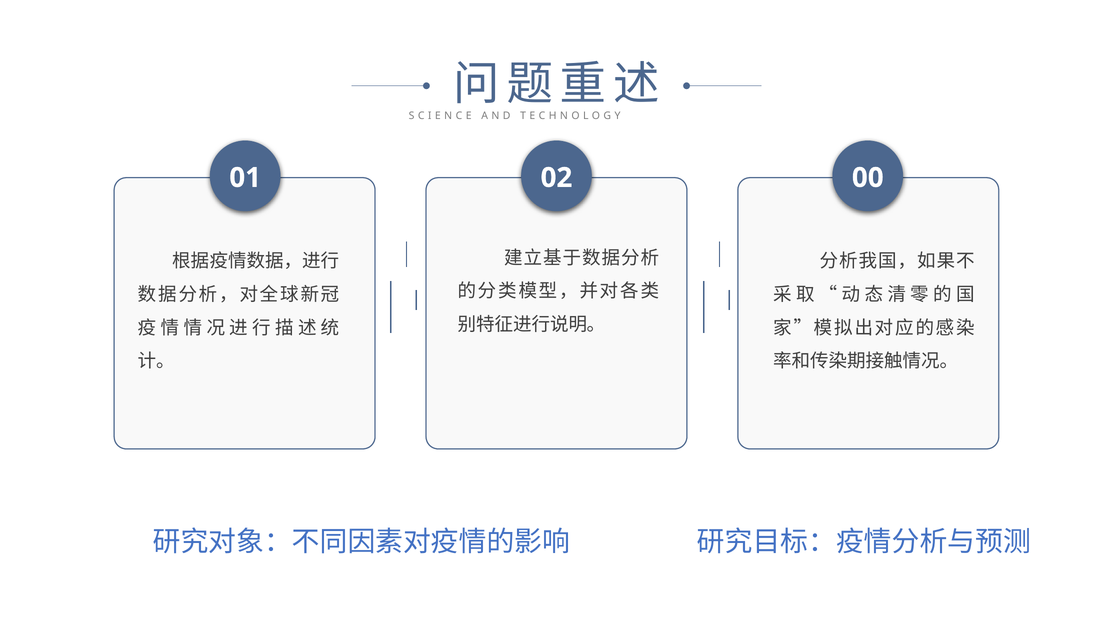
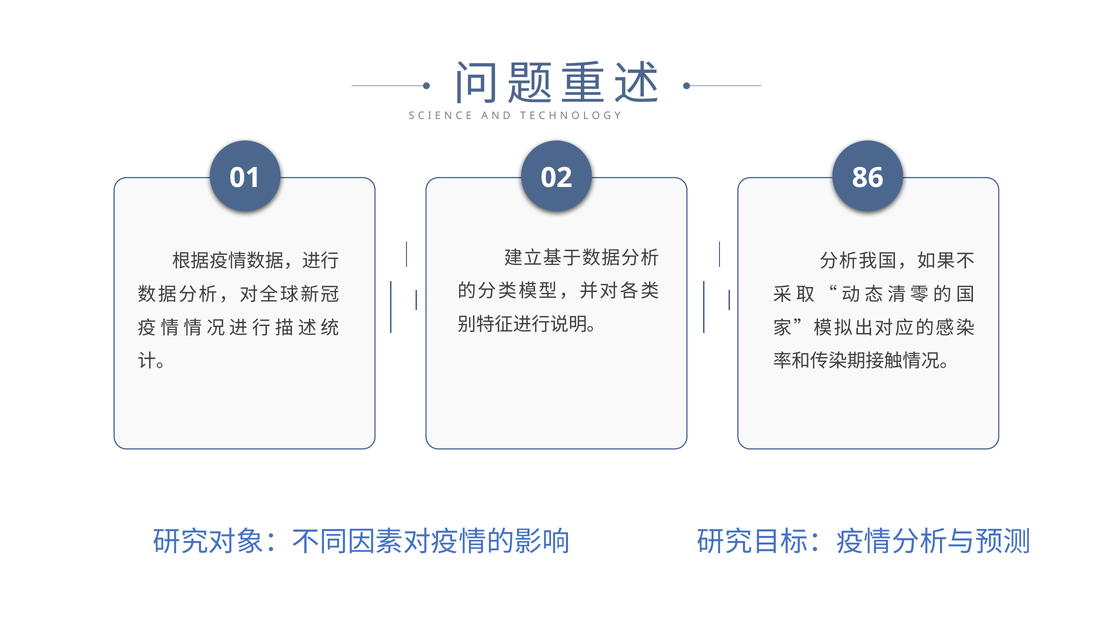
00: 00 -> 86
